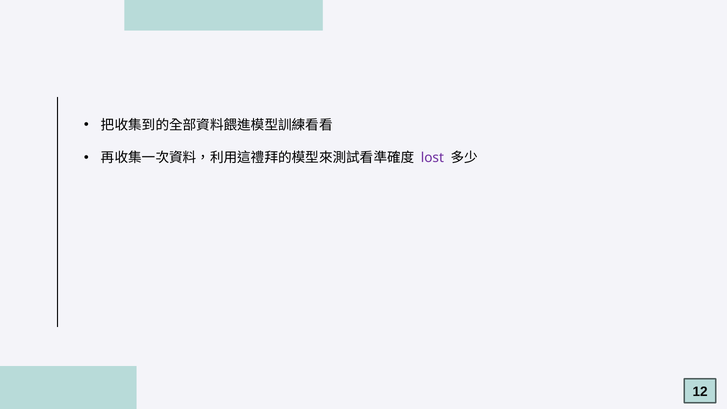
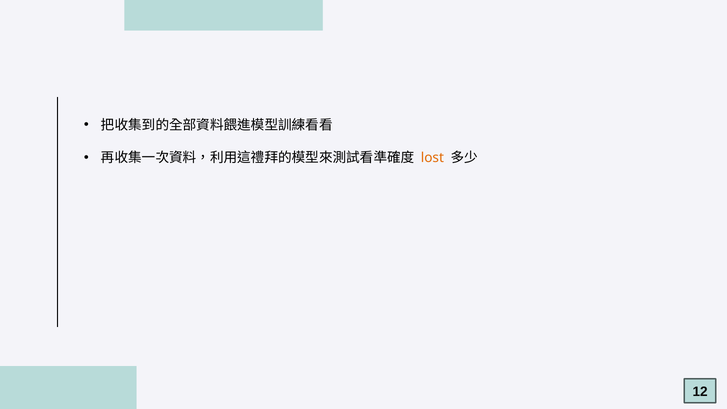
lost colour: purple -> orange
